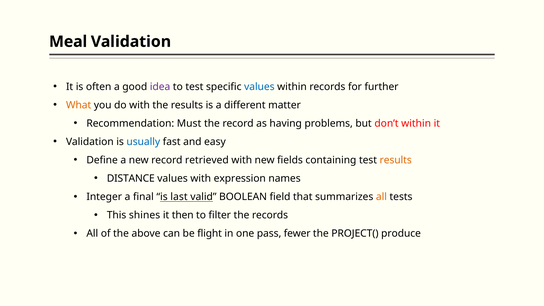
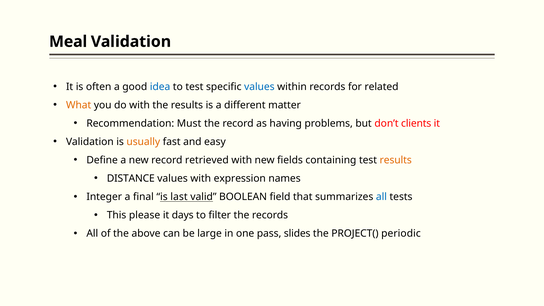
idea colour: purple -> blue
further: further -> related
don’t within: within -> clients
usually colour: blue -> orange
all at (381, 197) colour: orange -> blue
shines: shines -> please
then: then -> days
flight: flight -> large
fewer: fewer -> slides
produce: produce -> periodic
